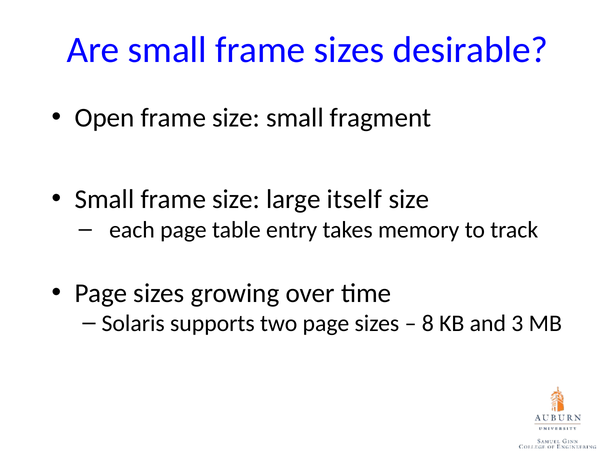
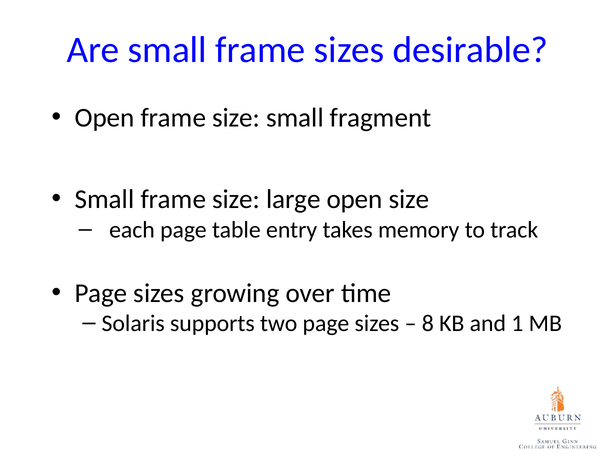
large itself: itself -> open
3: 3 -> 1
